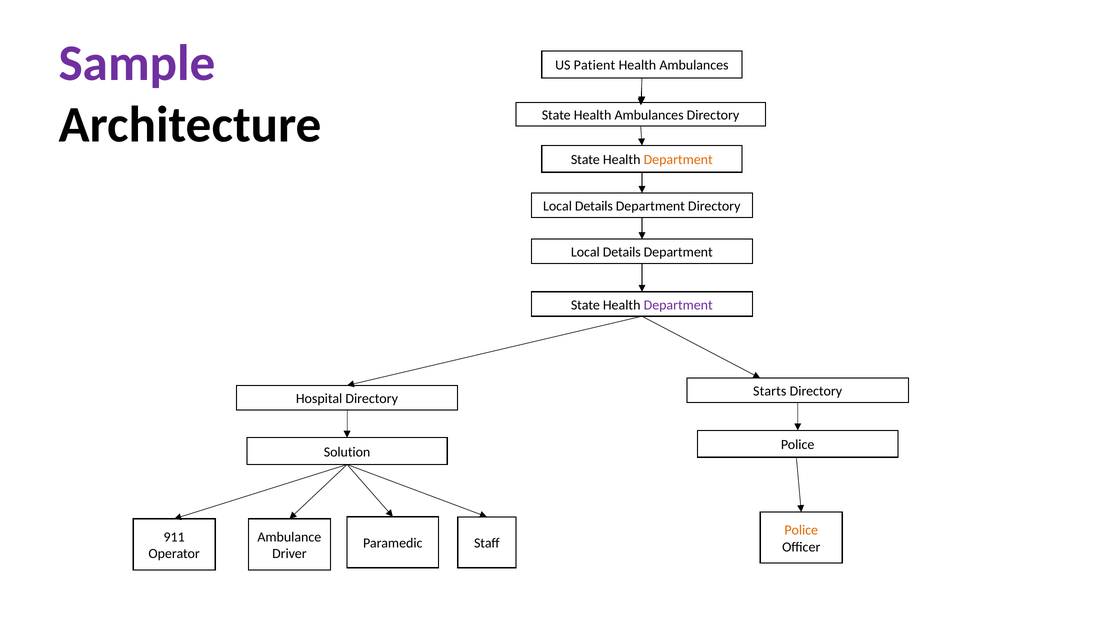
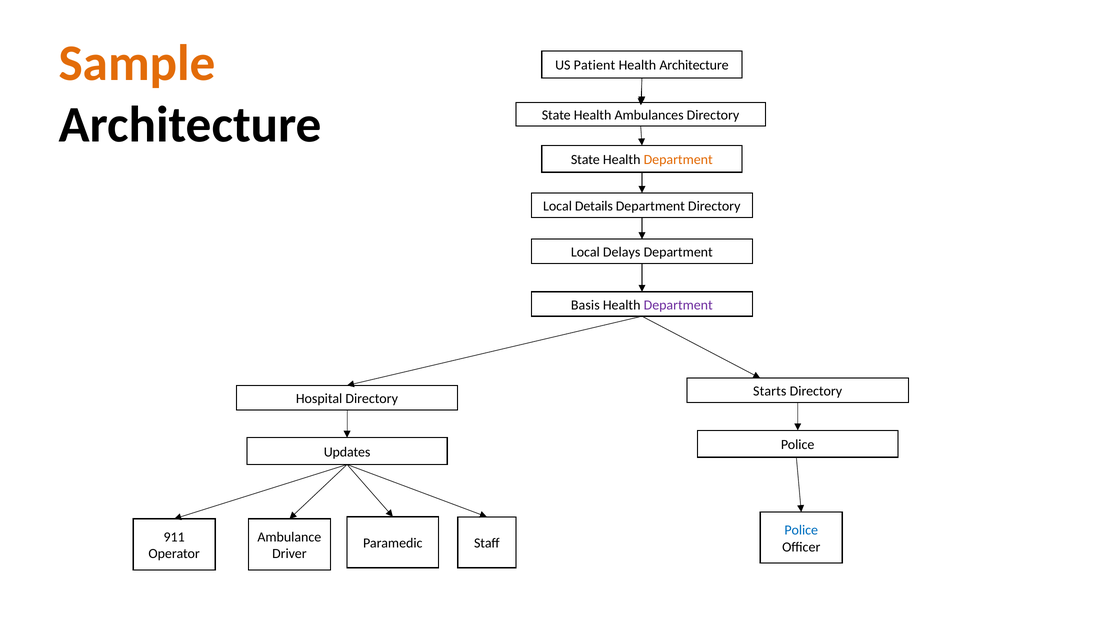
Sample colour: purple -> orange
Ambulances at (694, 65): Ambulances -> Architecture
Details at (622, 253): Details -> Delays
State at (585, 305): State -> Basis
Solution: Solution -> Updates
Police at (801, 531) colour: orange -> blue
